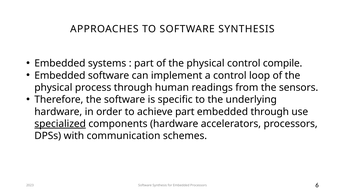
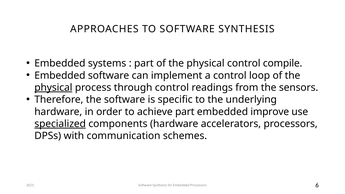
physical at (53, 88) underline: none -> present
through human: human -> control
embedded through: through -> improve
